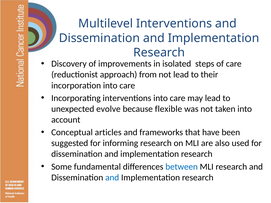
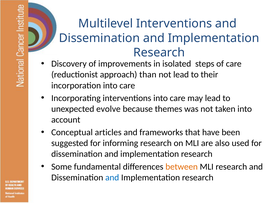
from: from -> than
flexible: flexible -> themes
between colour: blue -> orange
